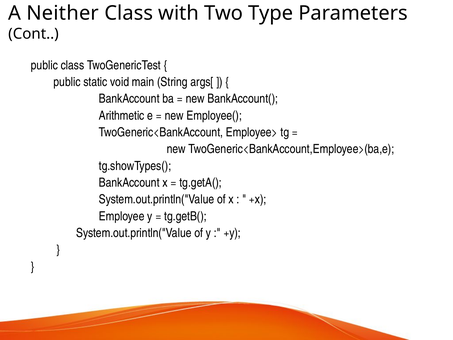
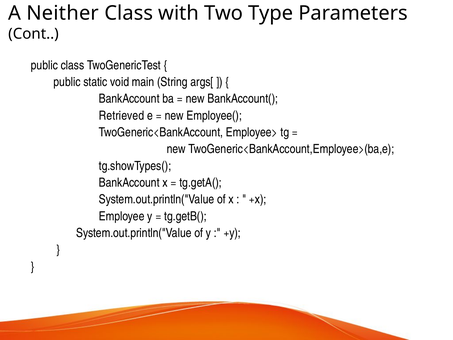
Arithmetic: Arithmetic -> Retrieved
